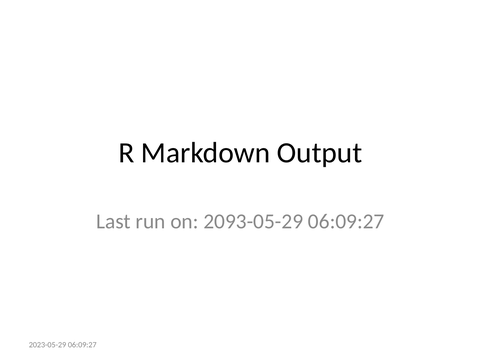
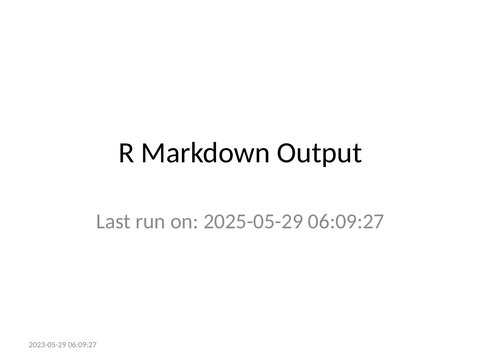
2093-05-29: 2093-05-29 -> 2025-05-29
